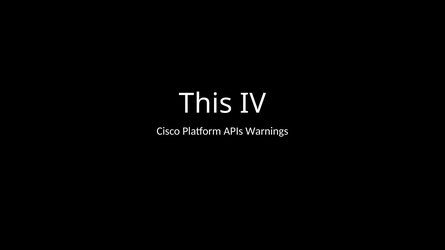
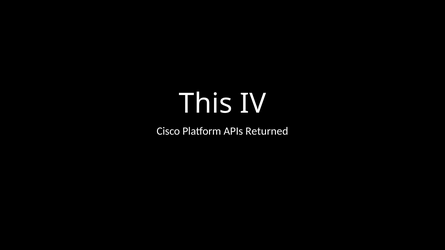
Warnings: Warnings -> Returned
